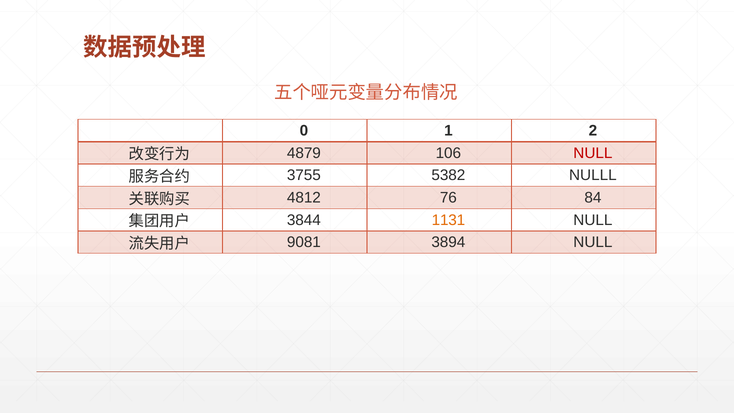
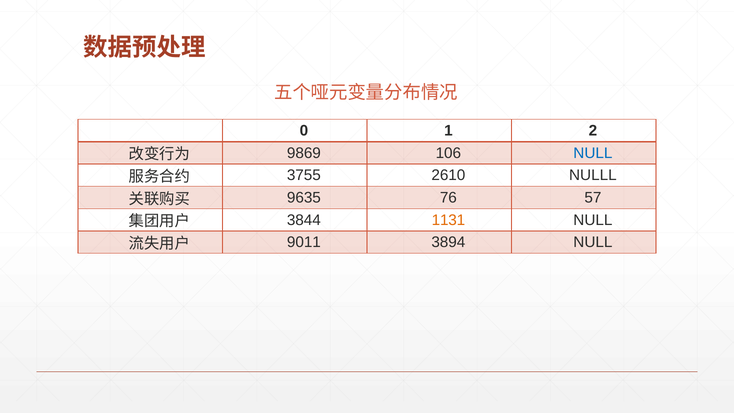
4879: 4879 -> 9869
NULL at (593, 153) colour: red -> blue
5382: 5382 -> 2610
4812: 4812 -> 9635
84: 84 -> 57
9081: 9081 -> 9011
